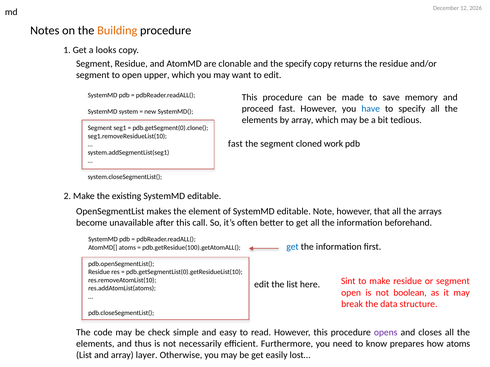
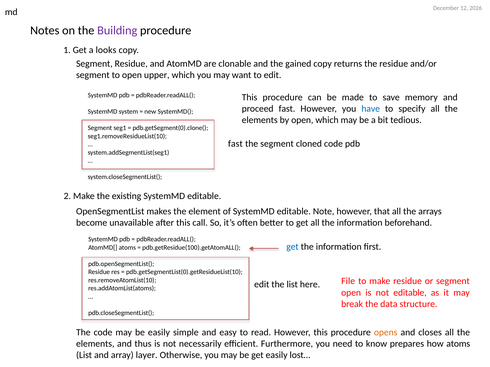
Building colour: orange -> purple
the specify: specify -> gained
by array: array -> open
cloned work: work -> code
Sint: Sint -> File
not boolean: boolean -> editable
be check: check -> easily
opens colour: purple -> orange
